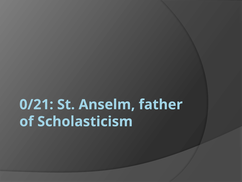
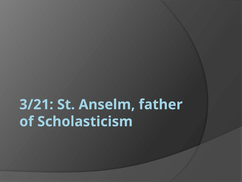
0/21: 0/21 -> 3/21
